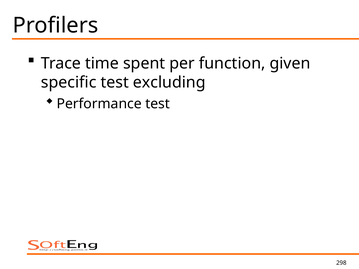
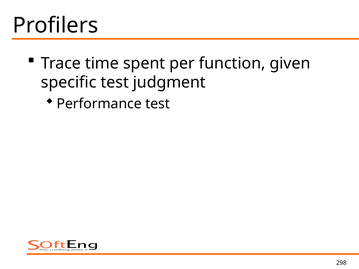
excluding: excluding -> judgment
